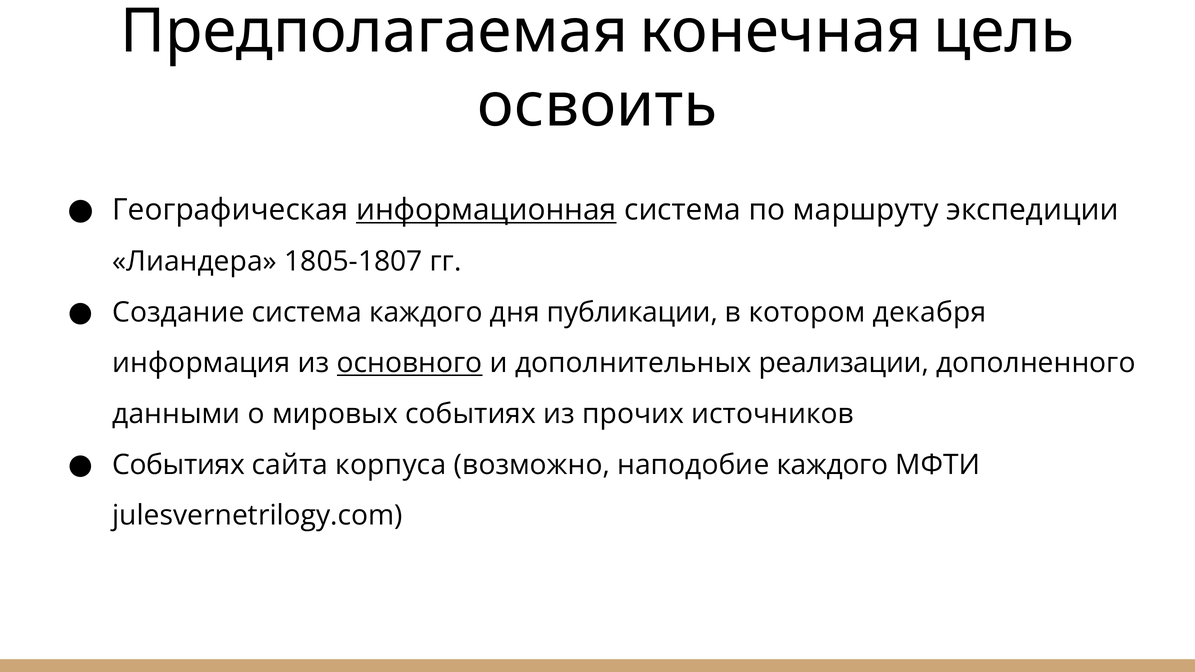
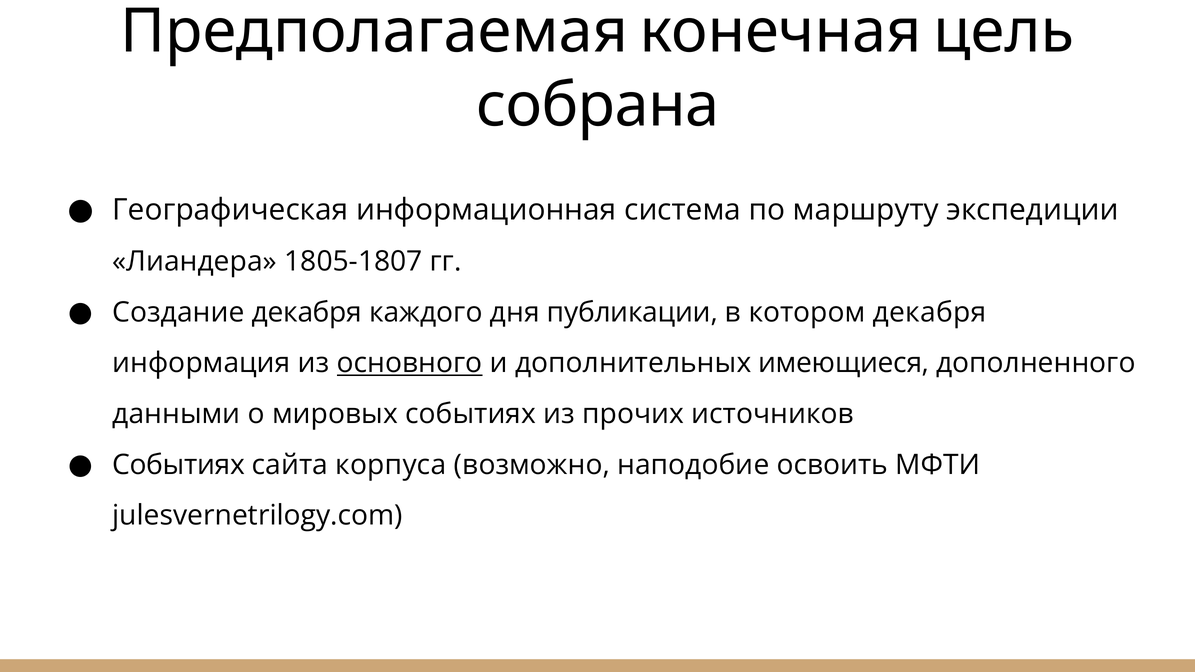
освоить: освоить -> собрана
информационная underline: present -> none
Создание система: система -> декабря
реализации: реализации -> имеющиеся
наподобие каждого: каждого -> освоить
